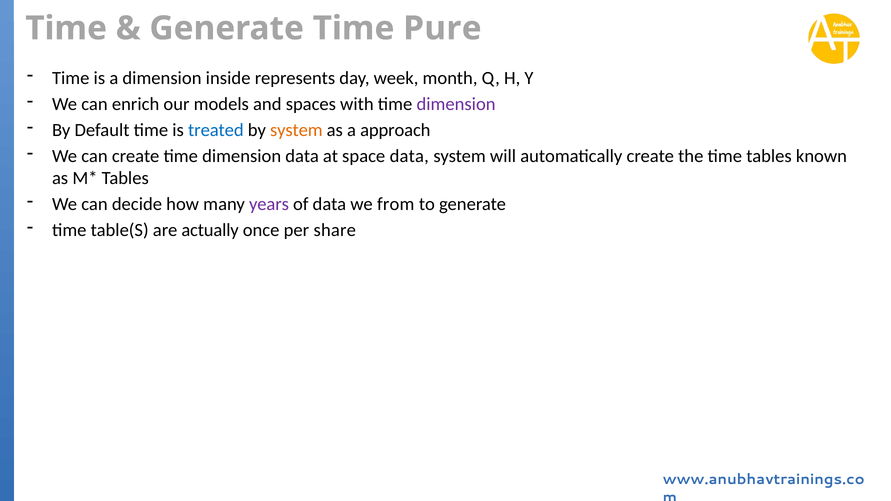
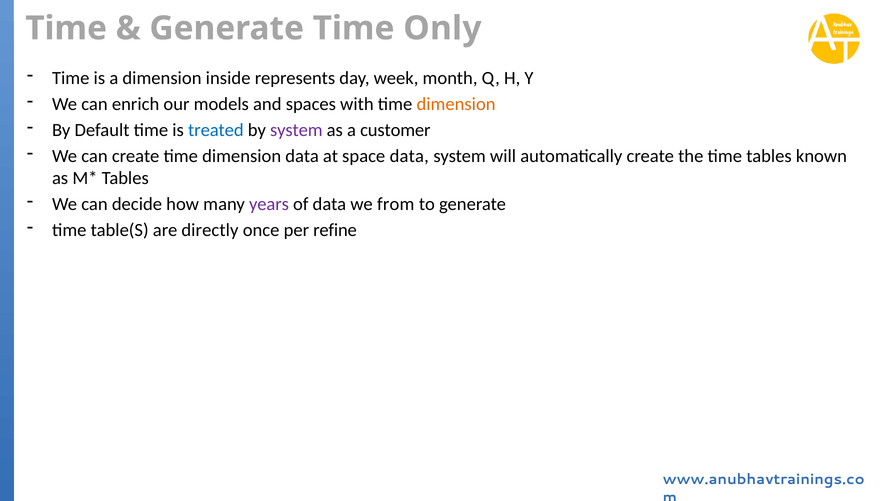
Pure: Pure -> Only
dimension at (456, 104) colour: purple -> orange
system at (296, 130) colour: orange -> purple
approach: approach -> customer
actually: actually -> directly
share: share -> refine
